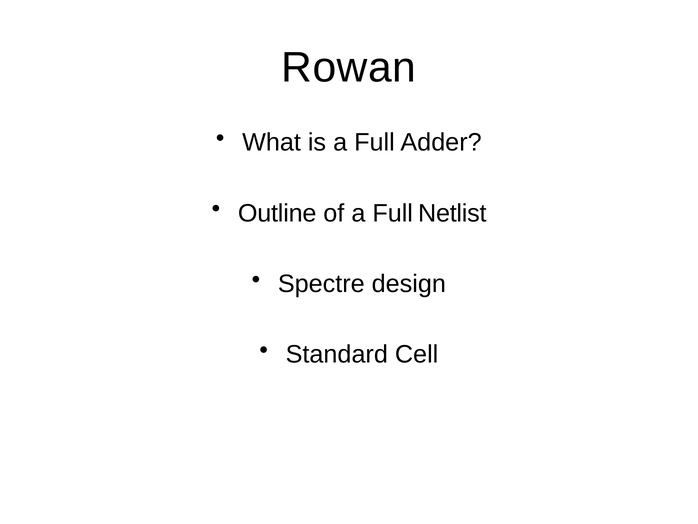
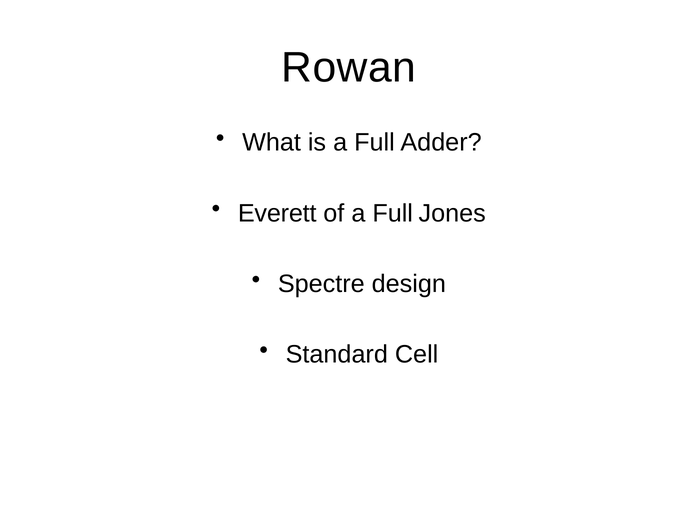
Outline: Outline -> Everett
Netlist: Netlist -> Jones
